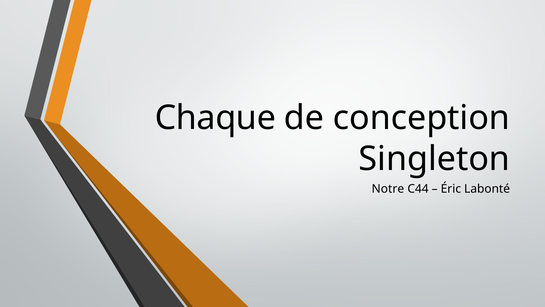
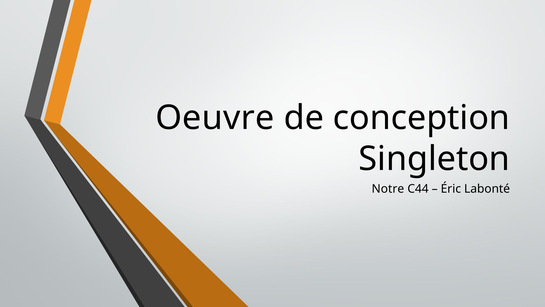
Chaque: Chaque -> Oeuvre
